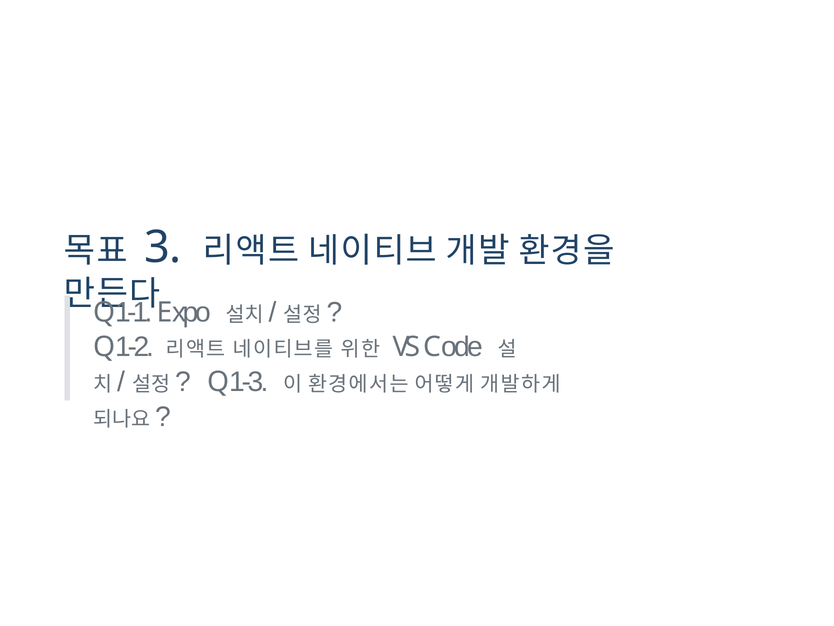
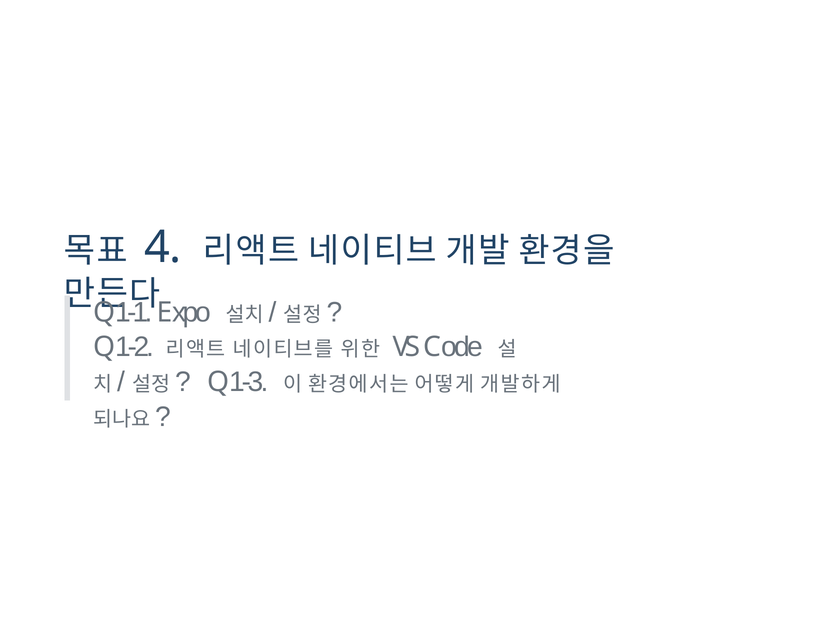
3: 3 -> 4
